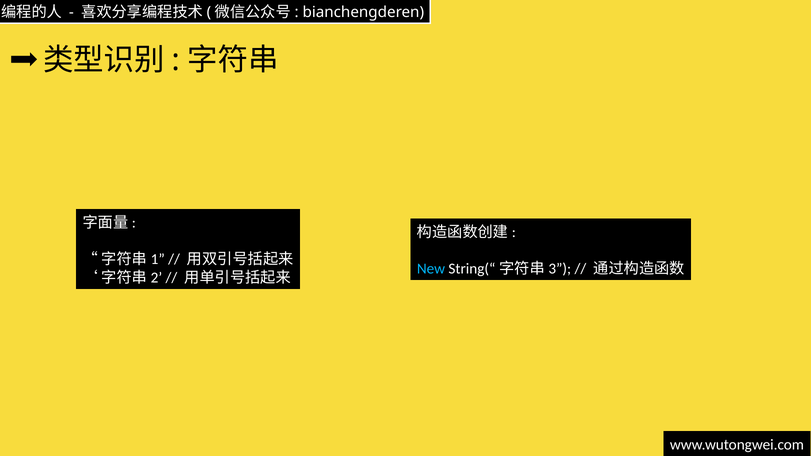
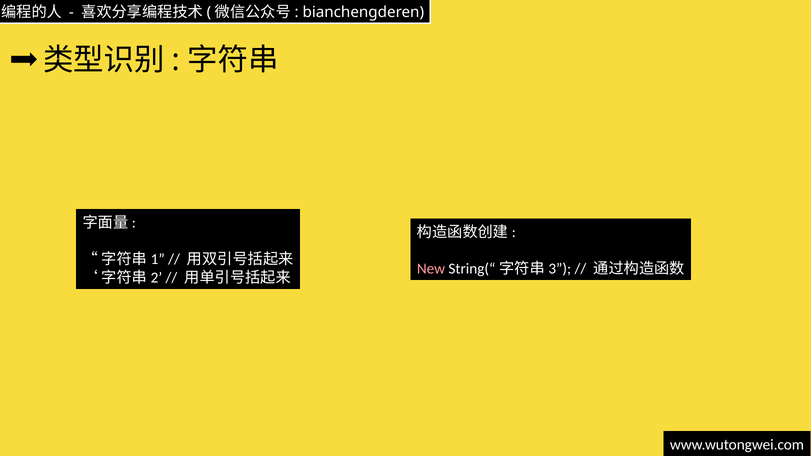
New colour: light blue -> pink
